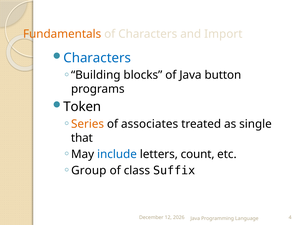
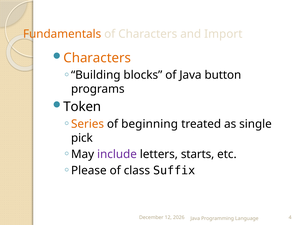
Characters at (97, 58) colour: blue -> orange
associates: associates -> beginning
that: that -> pick
include colour: blue -> purple
count: count -> starts
Group: Group -> Please
